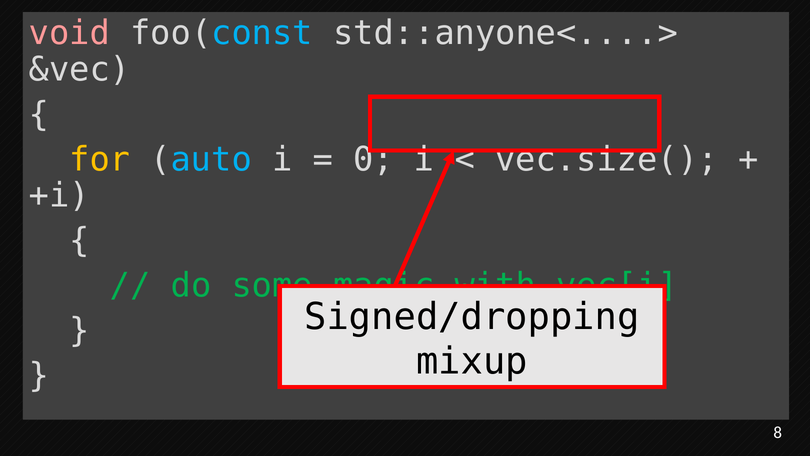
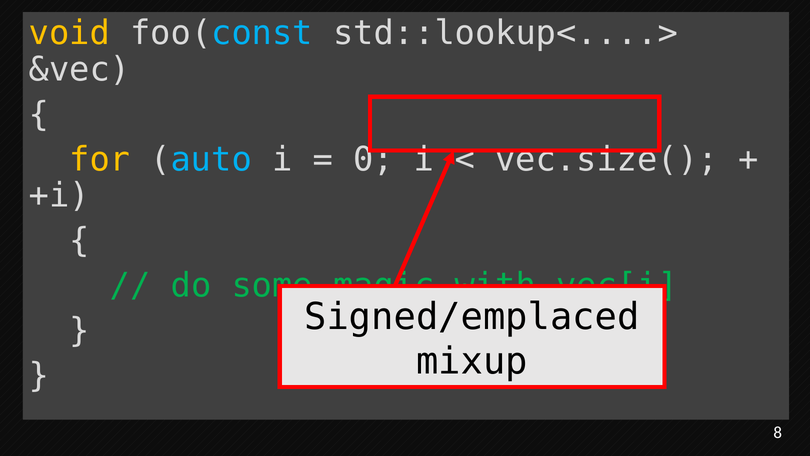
void colour: pink -> yellow
std::anyone<....>: std::anyone<....> -> std::lookup<....>
Signed/dropping: Signed/dropping -> Signed/emplaced
